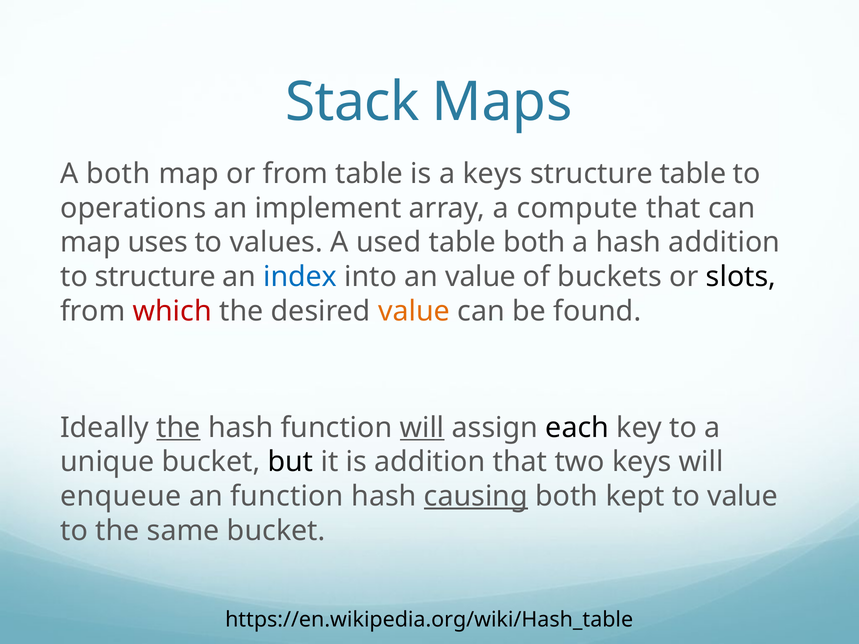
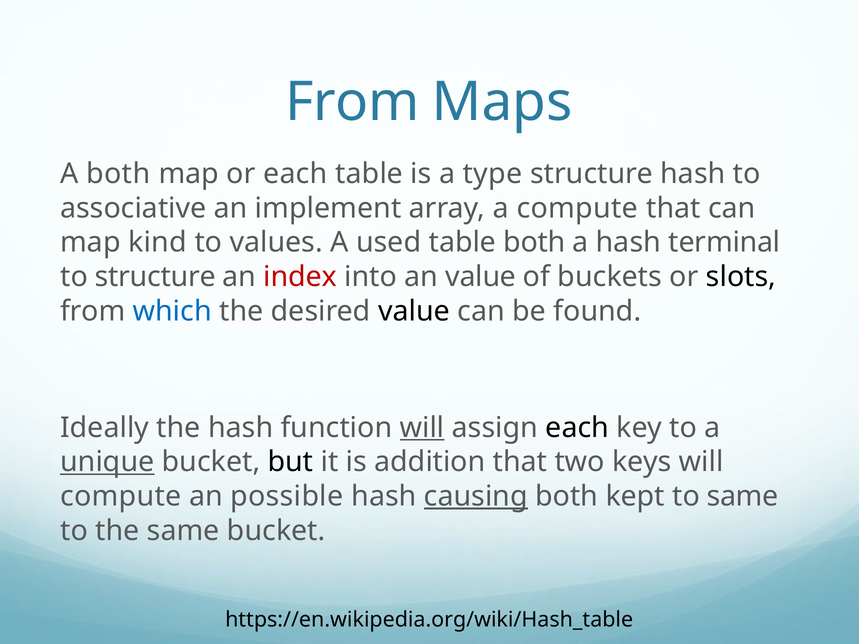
Stack at (352, 102): Stack -> From
or from: from -> each
a keys: keys -> type
structure table: table -> hash
operations: operations -> associative
uses: uses -> kind
hash addition: addition -> terminal
index colour: blue -> red
which colour: red -> blue
value at (414, 311) colour: orange -> black
the at (179, 428) underline: present -> none
unique underline: none -> present
enqueue at (121, 496): enqueue -> compute
an function: function -> possible
to value: value -> same
